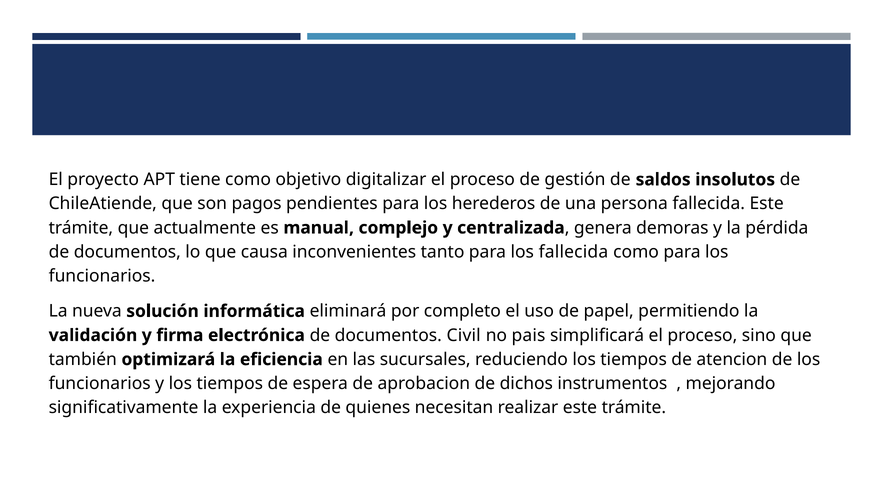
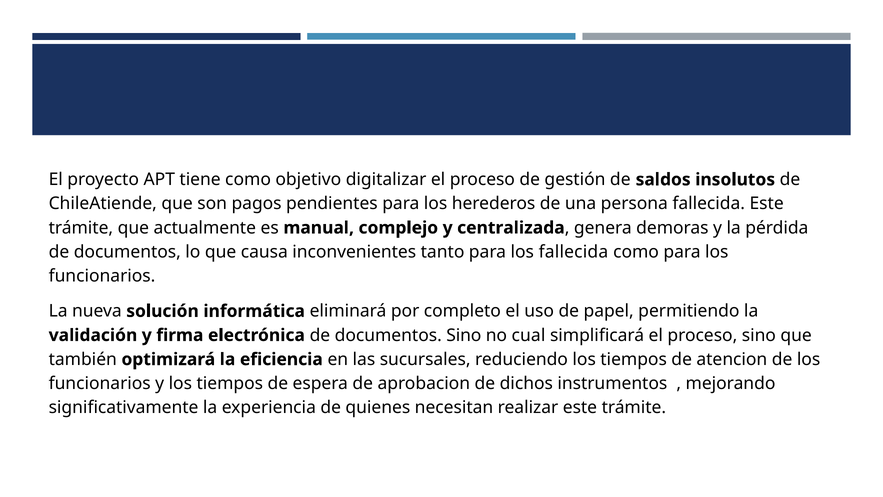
documentos Civil: Civil -> Sino
pais: pais -> cual
